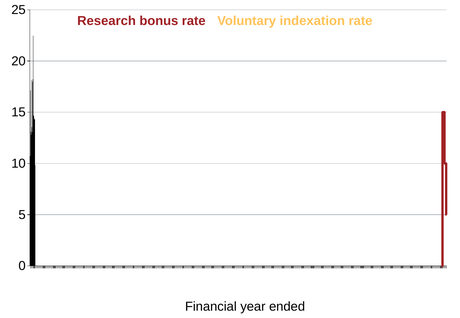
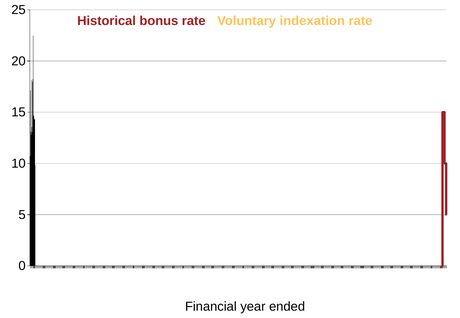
Research: Research -> Historical
